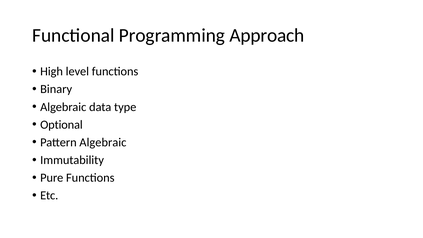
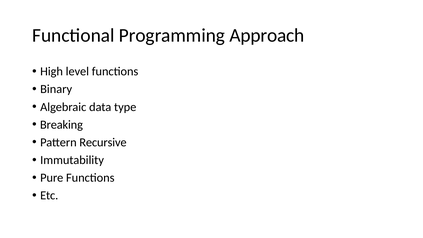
Optional: Optional -> Breaking
Pattern Algebraic: Algebraic -> Recursive
